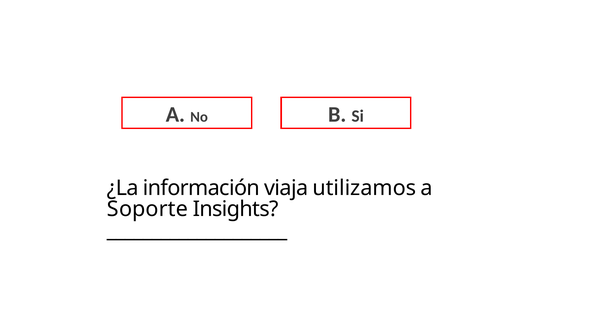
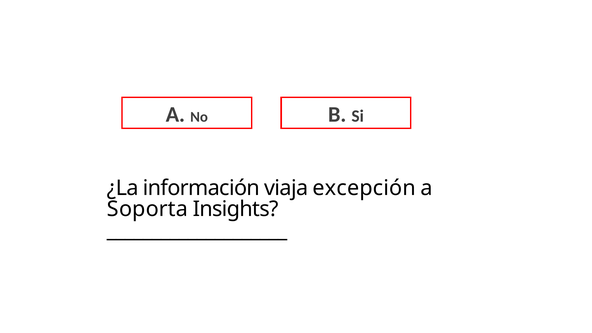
utilizamos: utilizamos -> excepción
Soporte: Soporte -> Soporta
